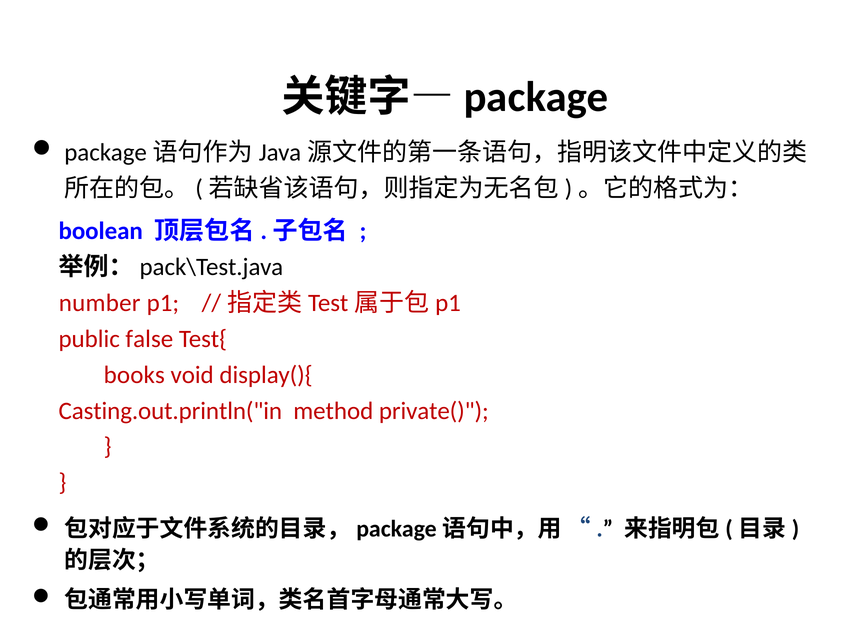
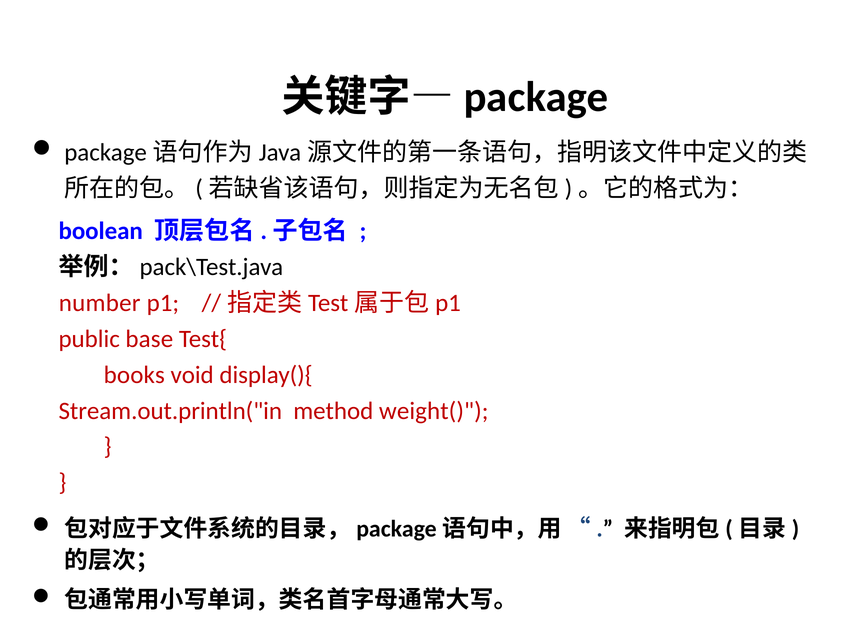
false: false -> base
Casting.out.println("in: Casting.out.println("in -> Stream.out.println("in
private(: private( -> weight(
